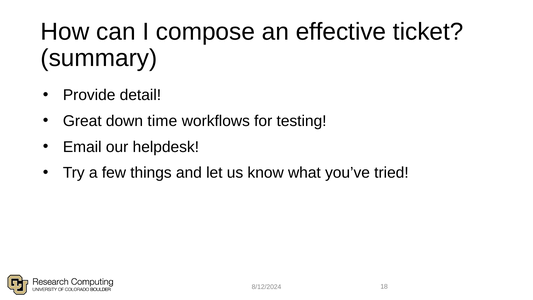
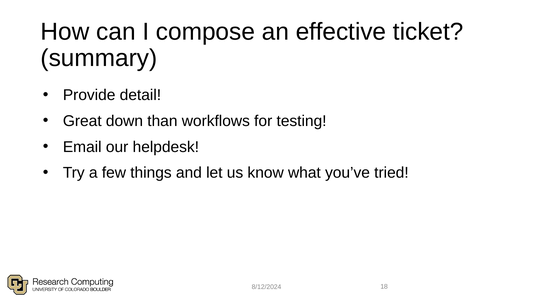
time: time -> than
